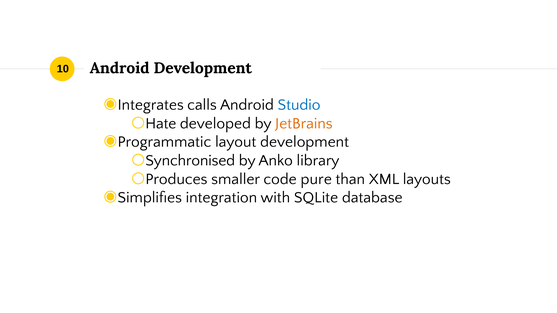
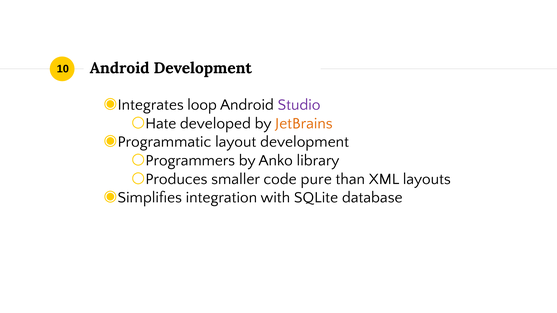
calls: calls -> loop
Studio colour: blue -> purple
Synchronised: Synchronised -> Programmers
